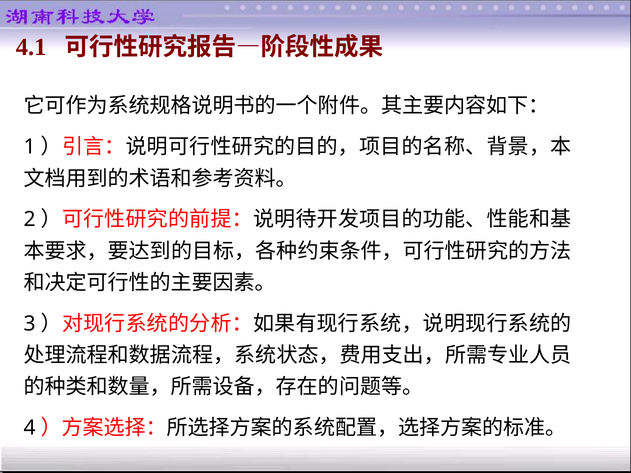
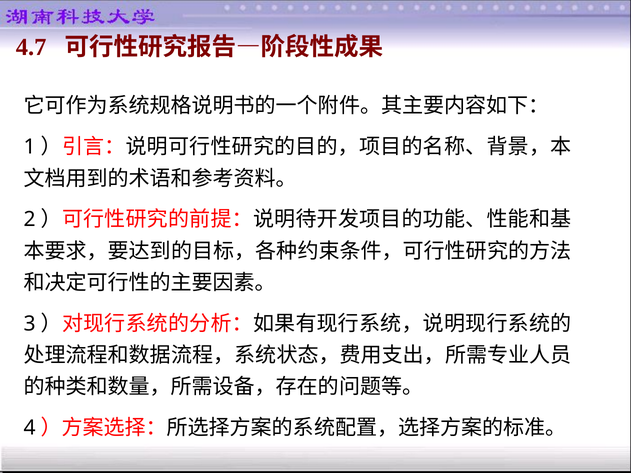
4.1: 4.1 -> 4.7
